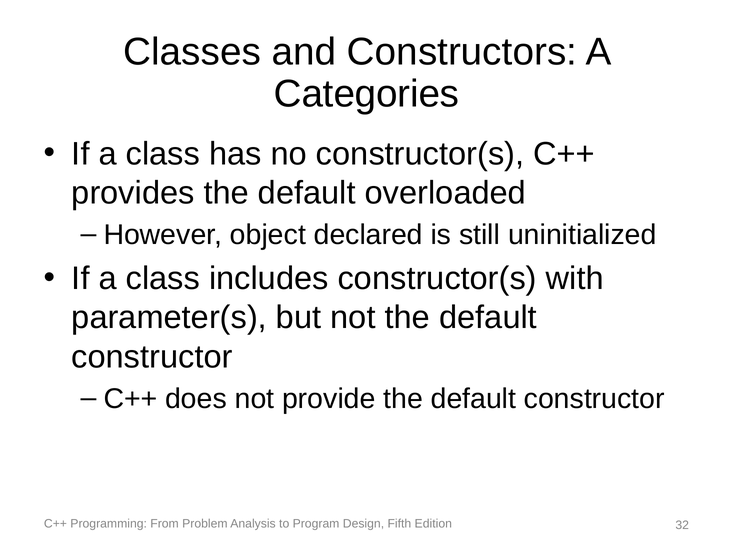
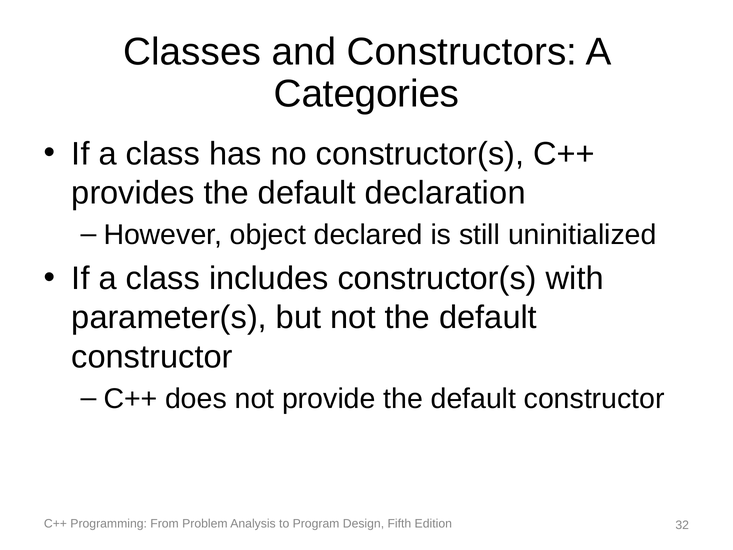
overloaded: overloaded -> declaration
